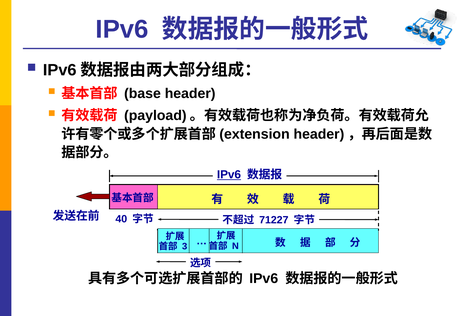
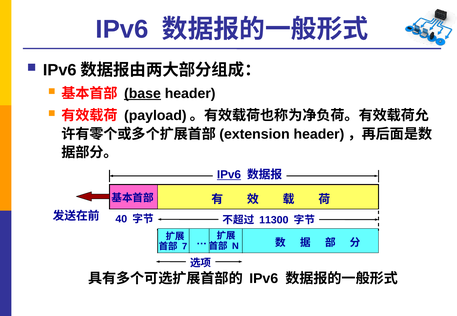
base underline: none -> present
71227: 71227 -> 11300
3: 3 -> 7
